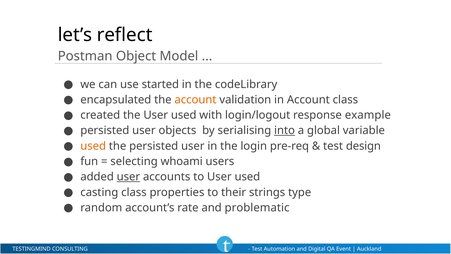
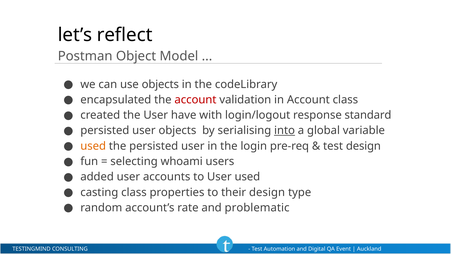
use started: started -> objects
account at (195, 100) colour: orange -> red
the User used: used -> have
example: example -> standard
user at (128, 177) underline: present -> none
their strings: strings -> design
